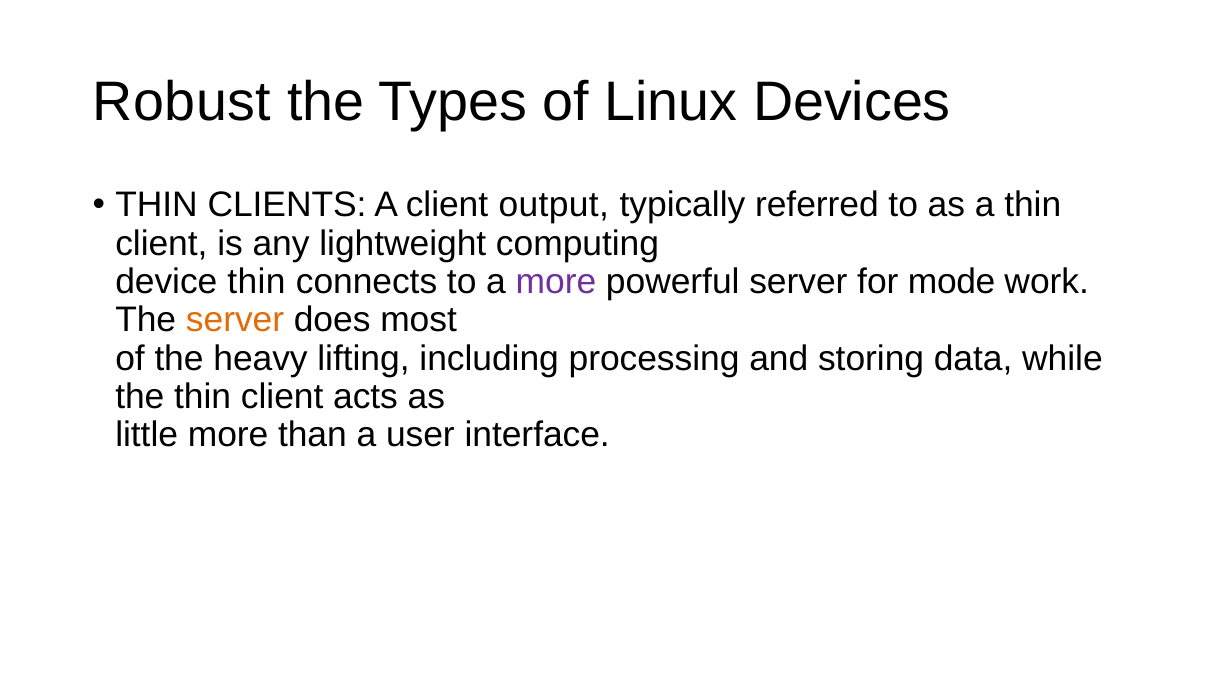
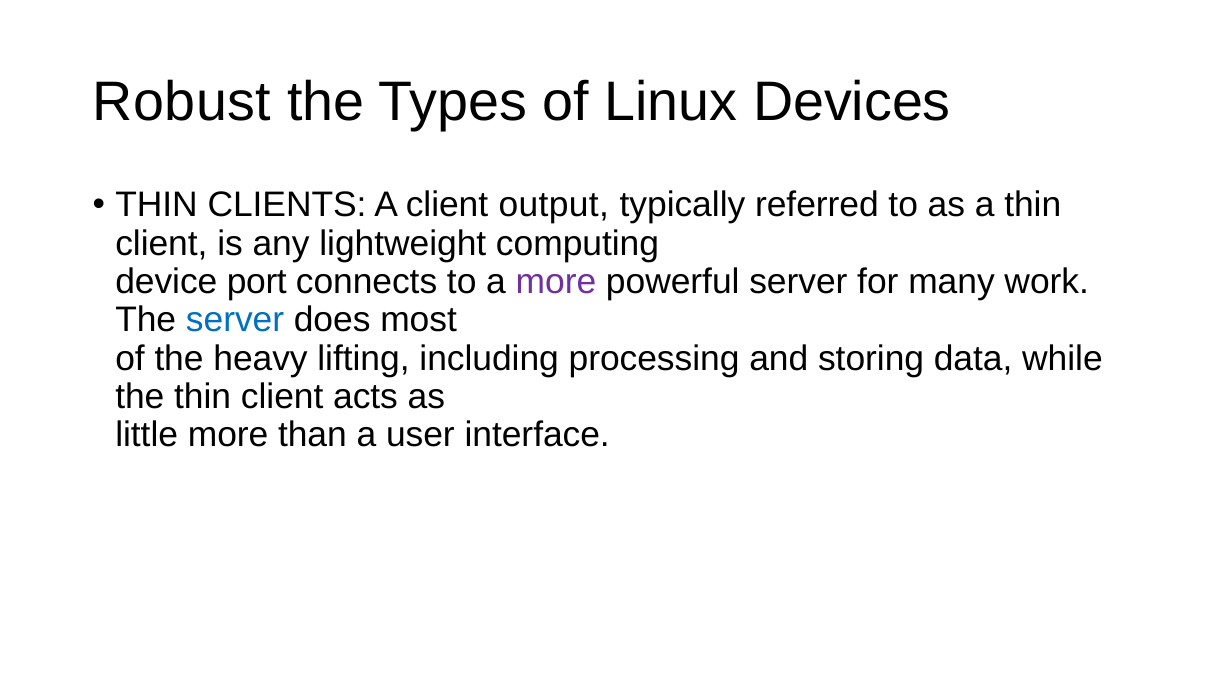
device thin: thin -> port
mode: mode -> many
server at (235, 320) colour: orange -> blue
